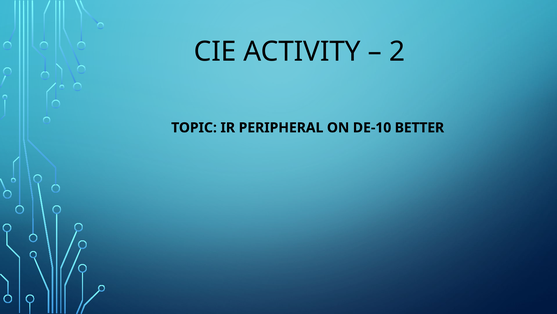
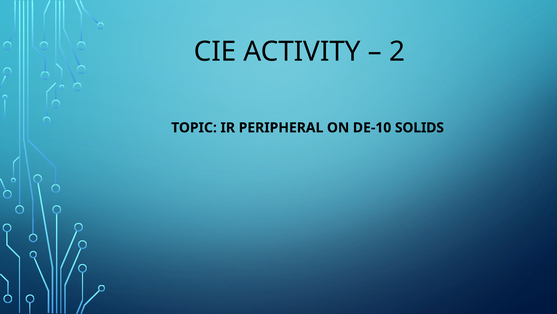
BETTER: BETTER -> SOLIDS
